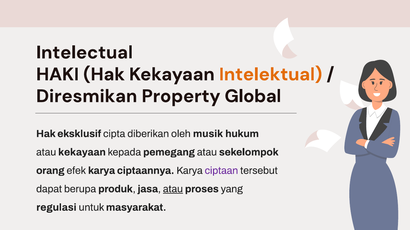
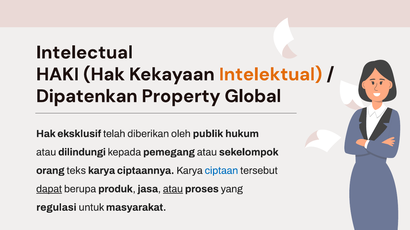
Diresmikan: Diresmikan -> Dipatenkan
cipta: cipta -> telah
musik: musik -> publik
atau kekayaan: kekayaan -> dilindungi
efek: efek -> teks
ciptaan colour: purple -> blue
dapat underline: none -> present
